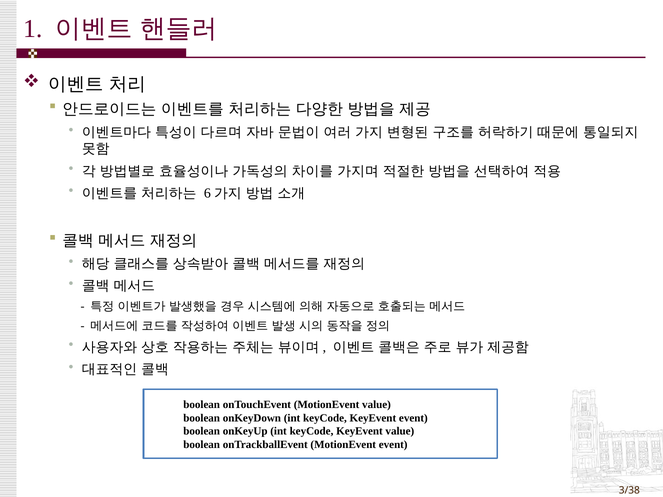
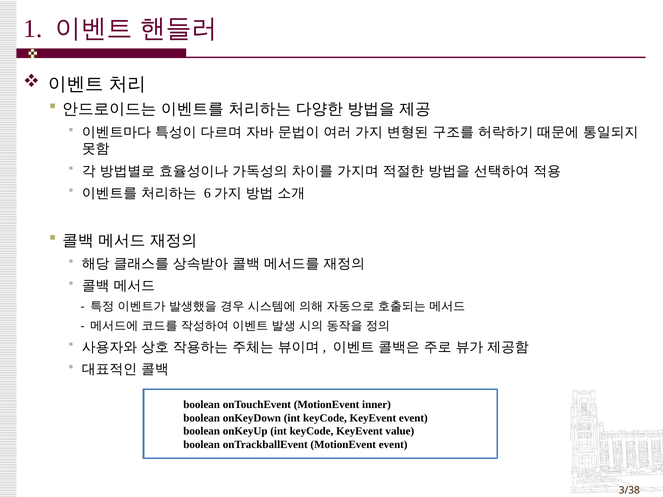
MotionEvent value: value -> inner
